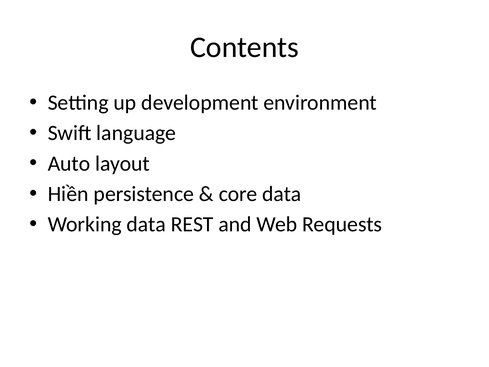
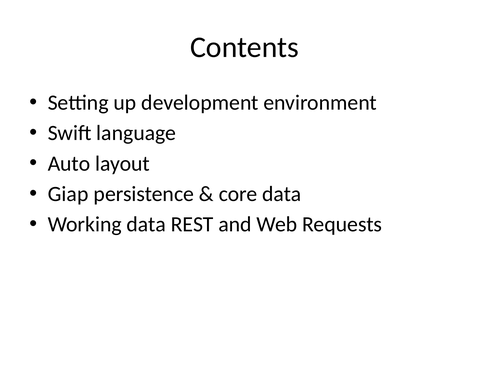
Hiền: Hiền -> Giap
